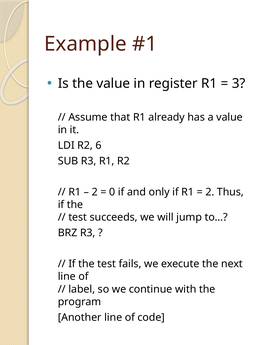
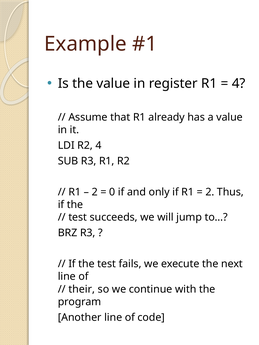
3 at (239, 84): 3 -> 4
R2 6: 6 -> 4
label: label -> their
